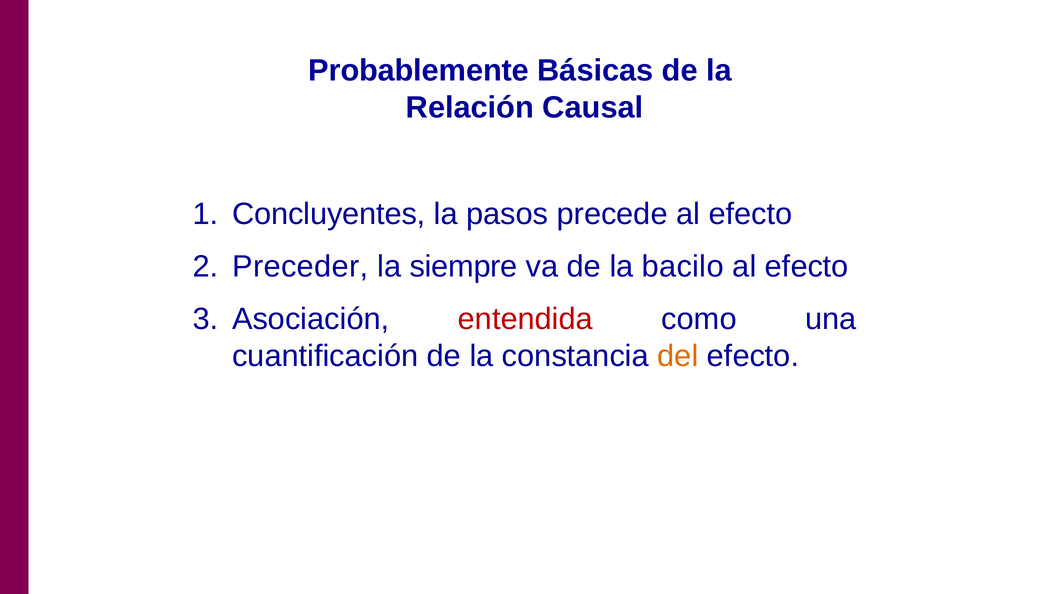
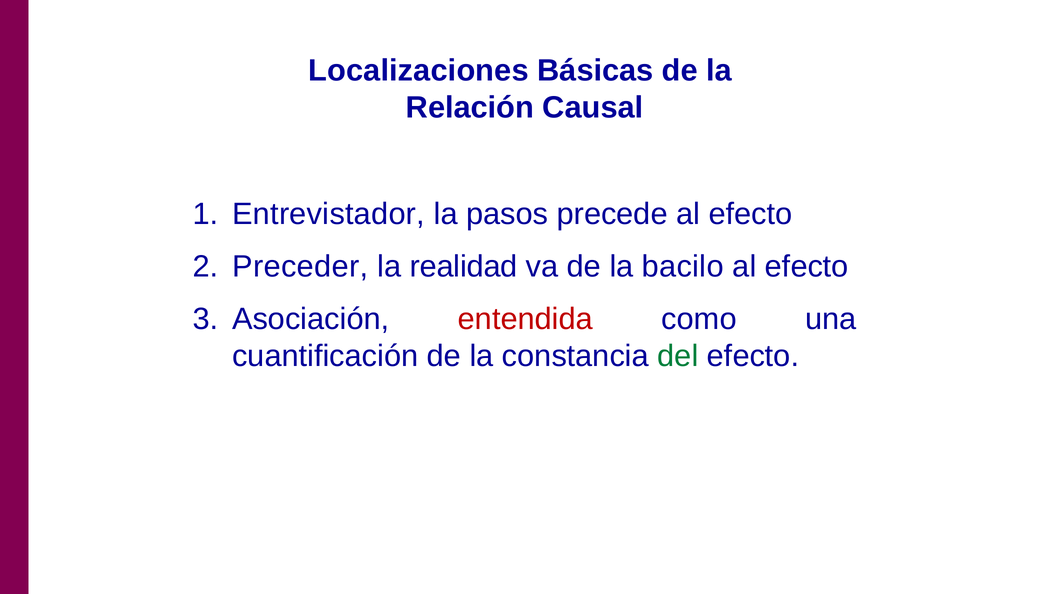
Probablemente: Probablemente -> Localizaciones
Concluyentes: Concluyentes -> Entrevistador
siempre: siempre -> realidad
del colour: orange -> green
